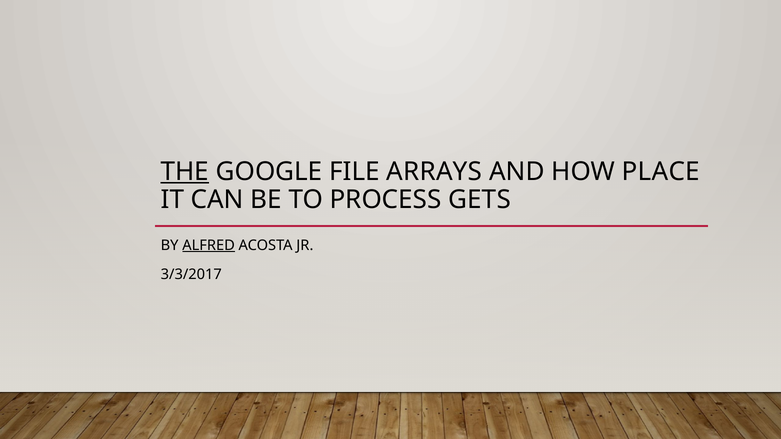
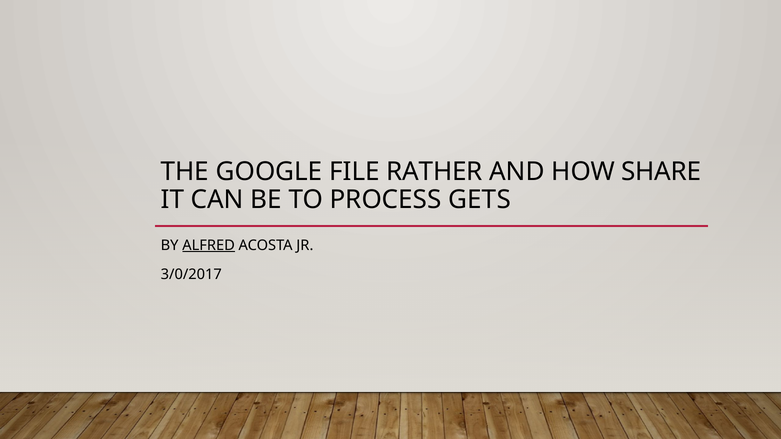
THE underline: present -> none
ARRAYS: ARRAYS -> RATHER
PLACE: PLACE -> SHARE
3/3/2017: 3/3/2017 -> 3/0/2017
